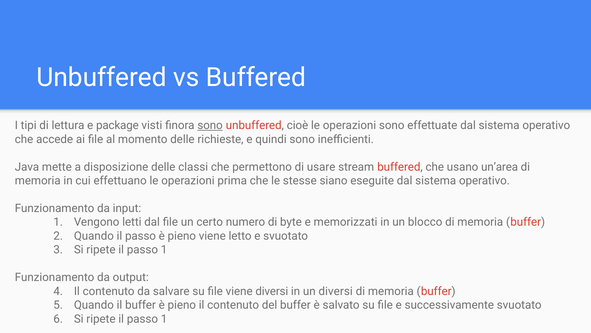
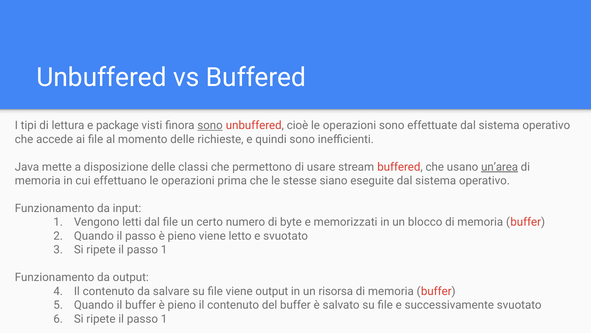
un’area underline: none -> present
viene diversi: diversi -> output
un diversi: diversi -> risorsa
